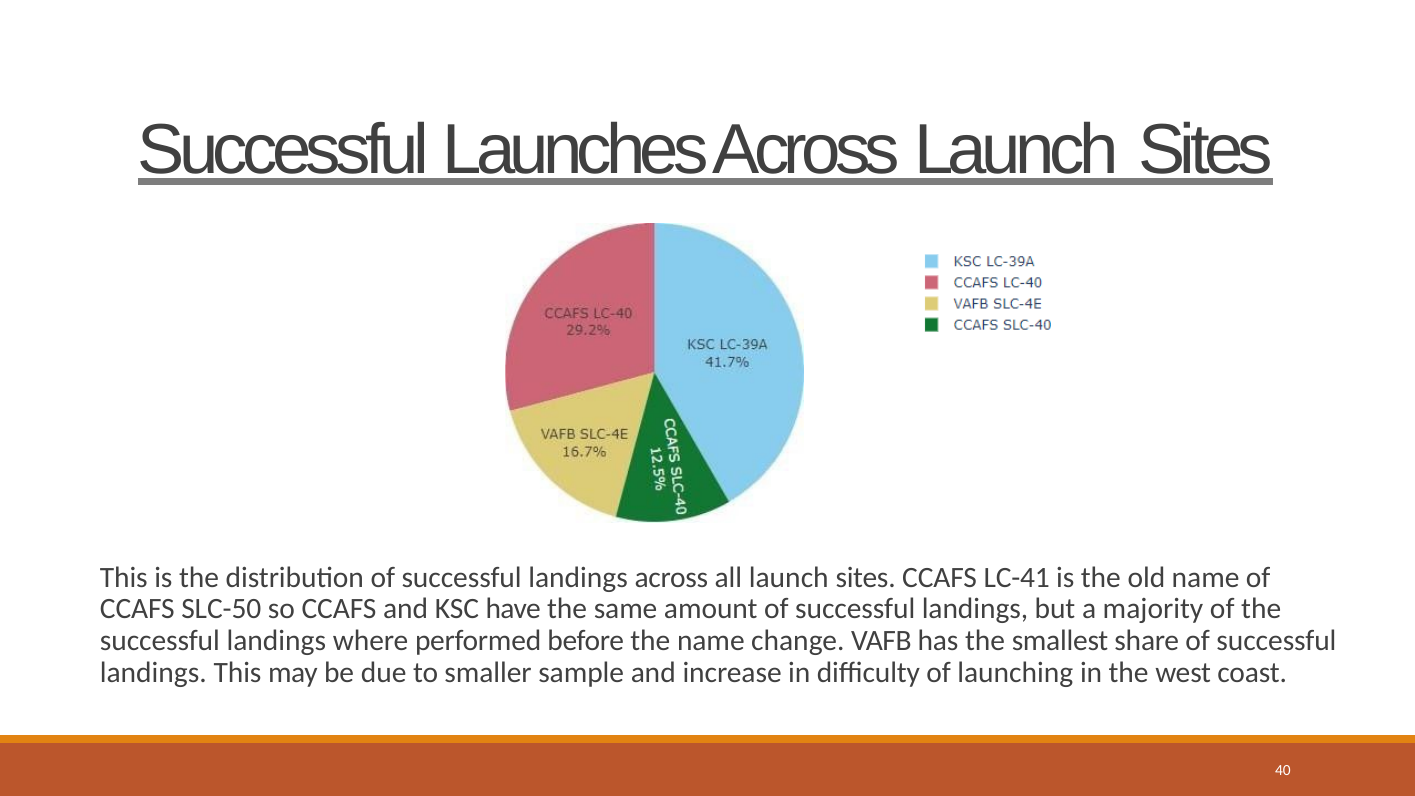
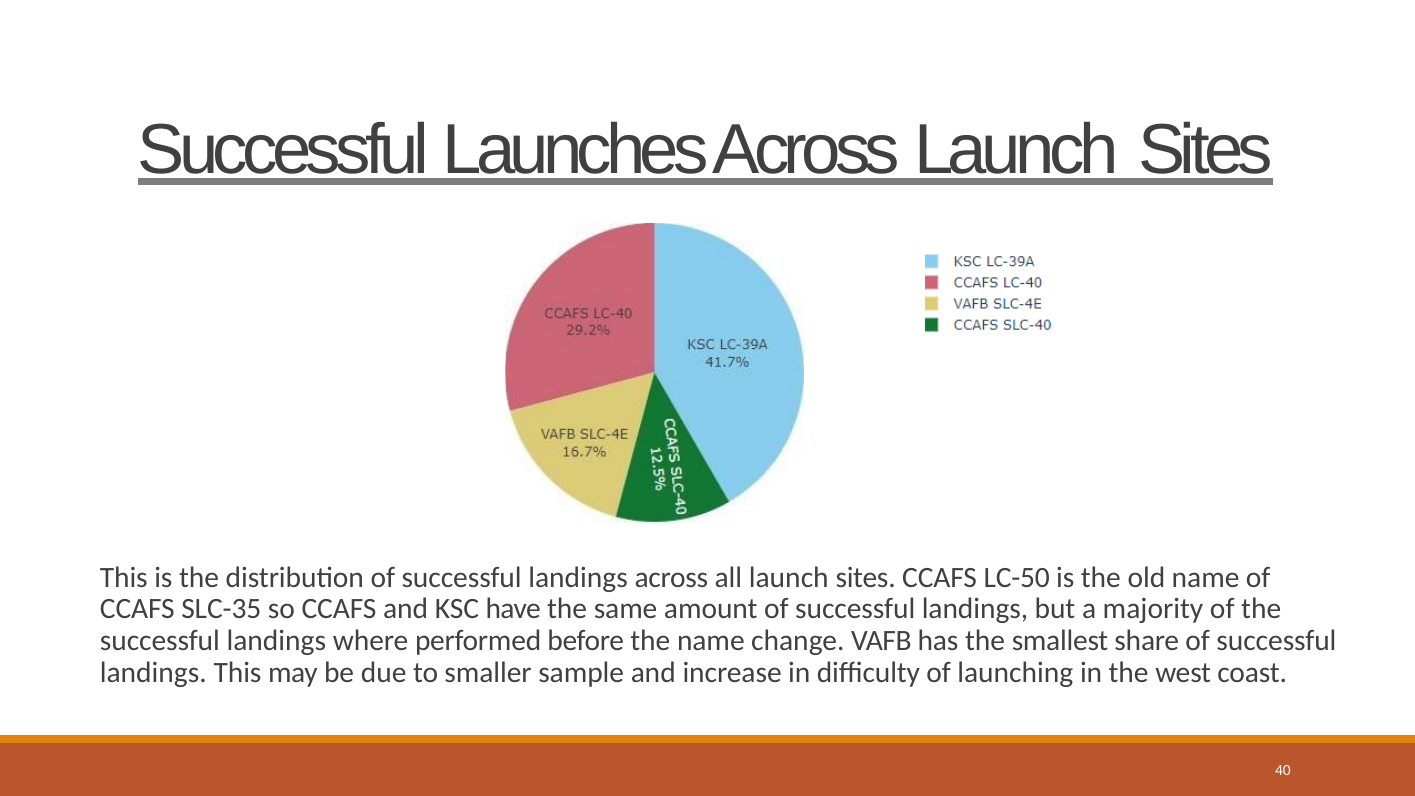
LC-41: LC-41 -> LC-50
SLC-50: SLC-50 -> SLC-35
